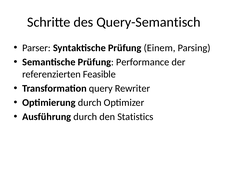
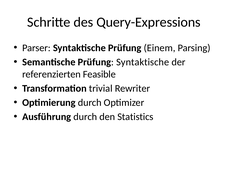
Query-Semantisch: Query-Semantisch -> Query-Expressions
Prüfung Performance: Performance -> Syntaktische
query: query -> trivial
